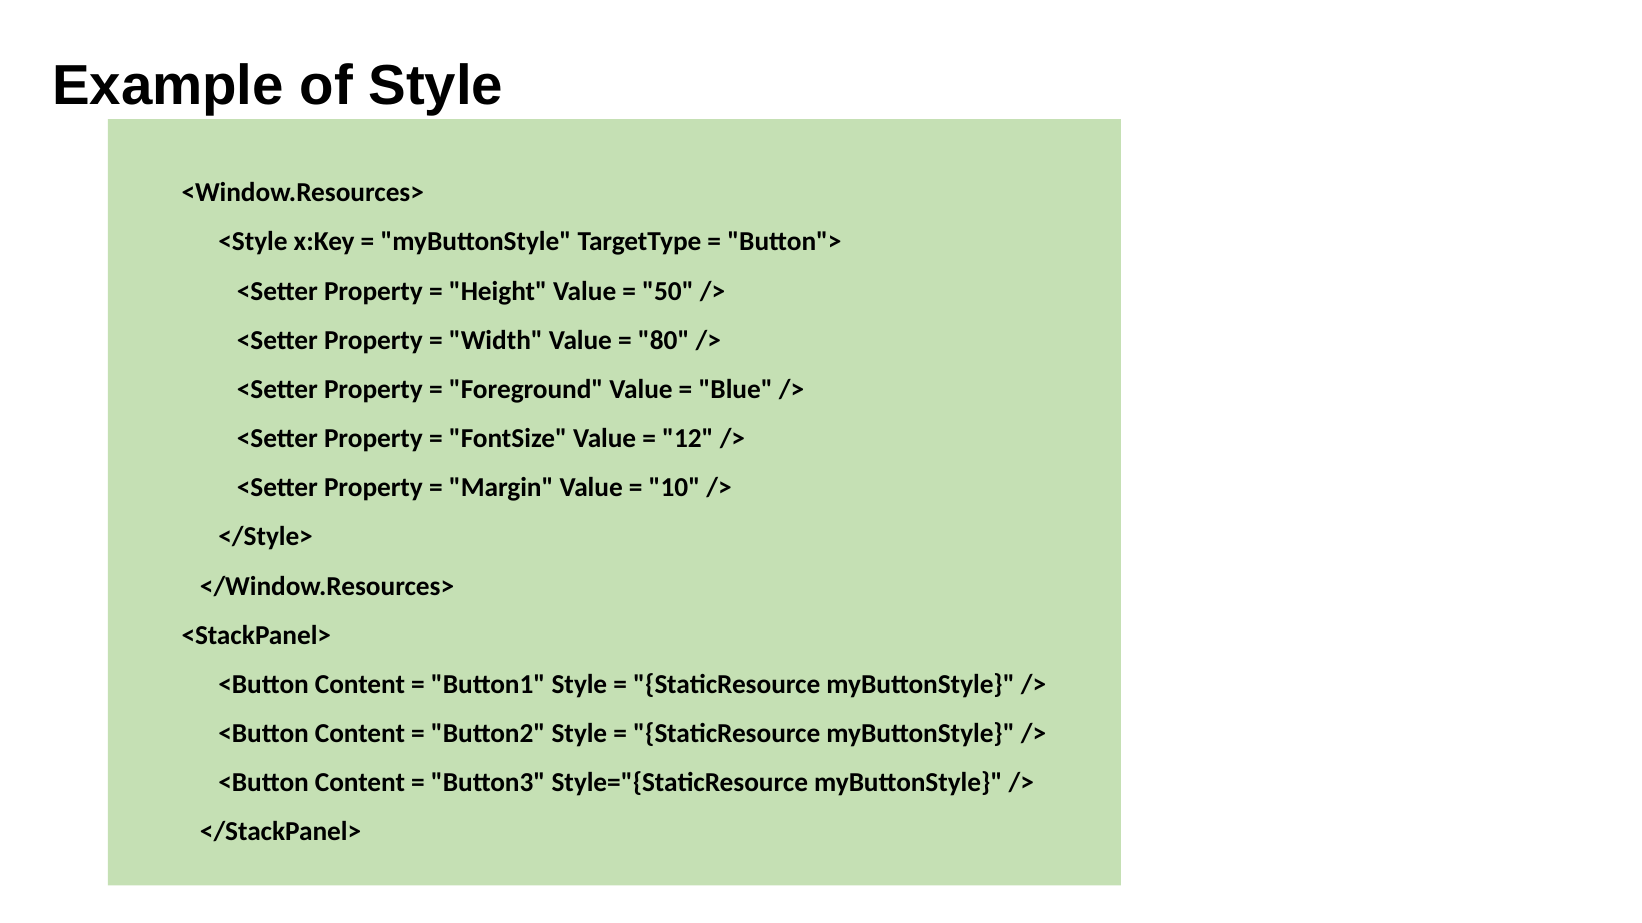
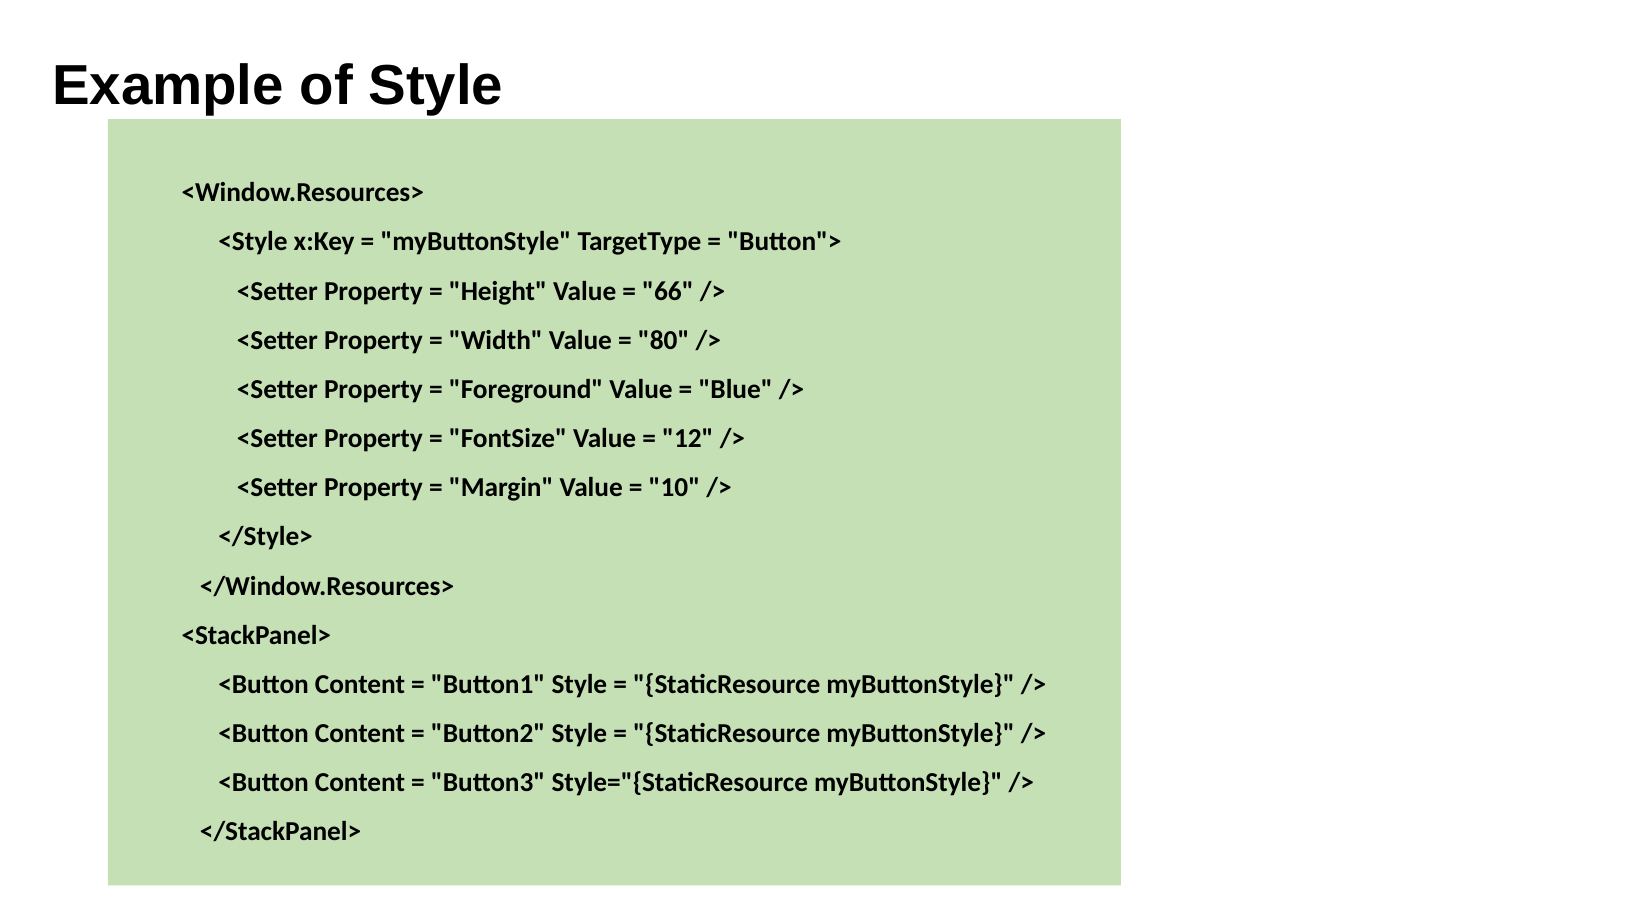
50: 50 -> 66
